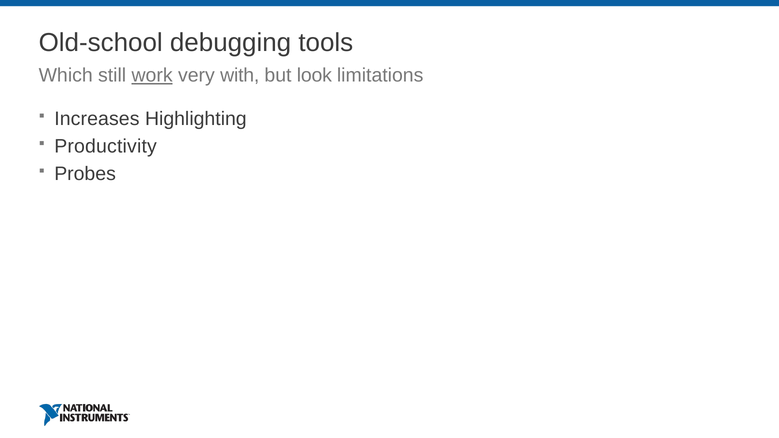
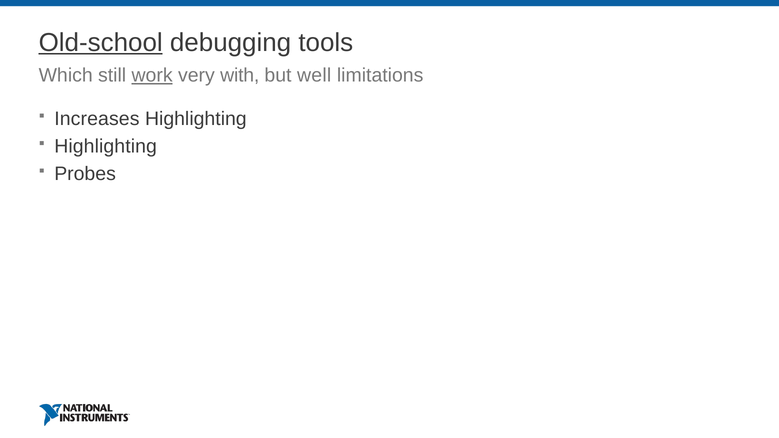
Old-school underline: none -> present
look: look -> well
Productivity at (106, 146): Productivity -> Highlighting
